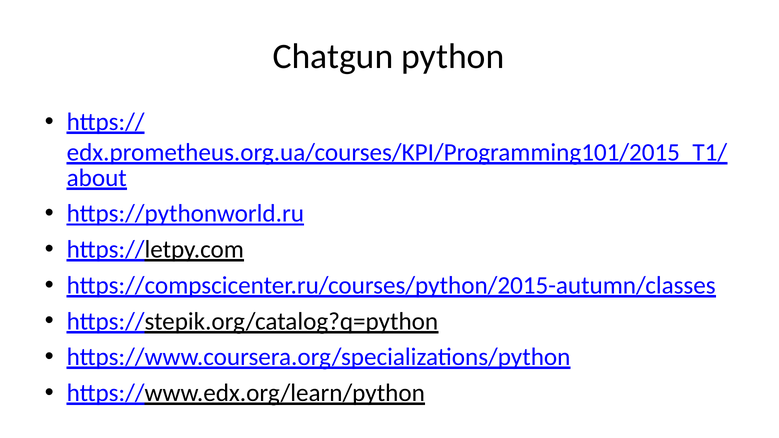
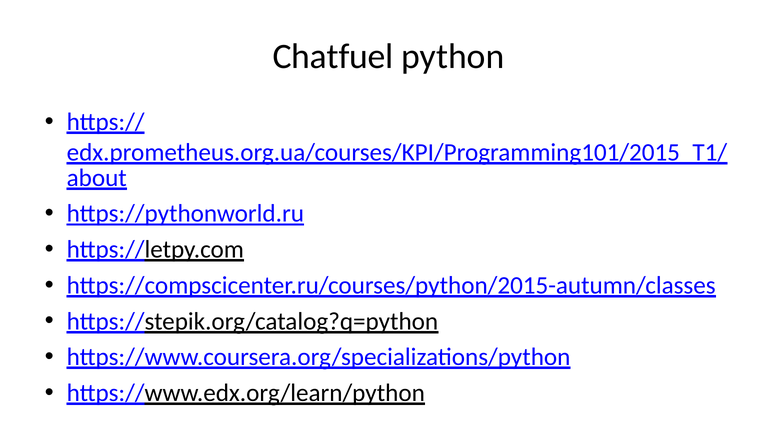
Chatgun: Chatgun -> Chatfuel
